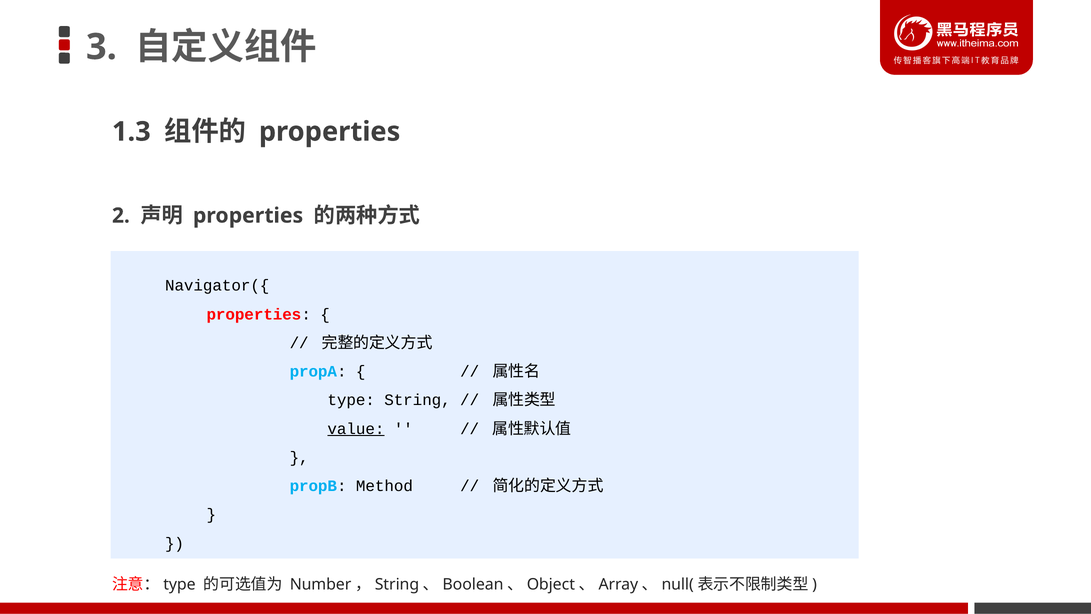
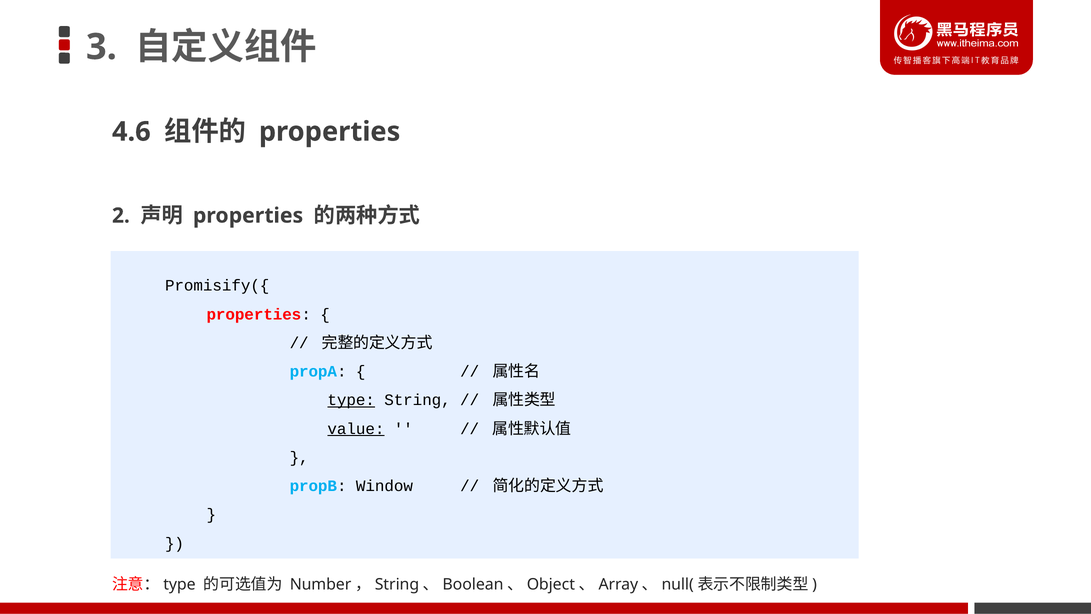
1.3: 1.3 -> 4.6
Navigator({: Navigator({ -> Promisify({
type underline: none -> present
Method: Method -> Window
